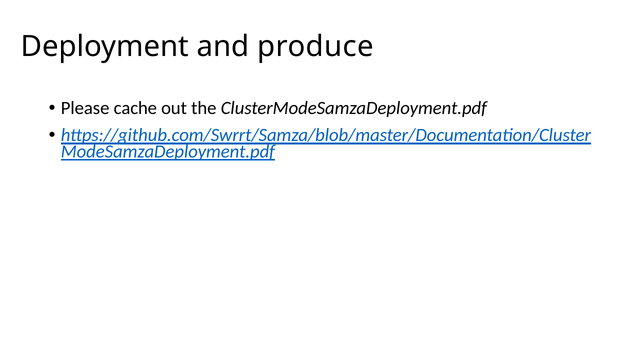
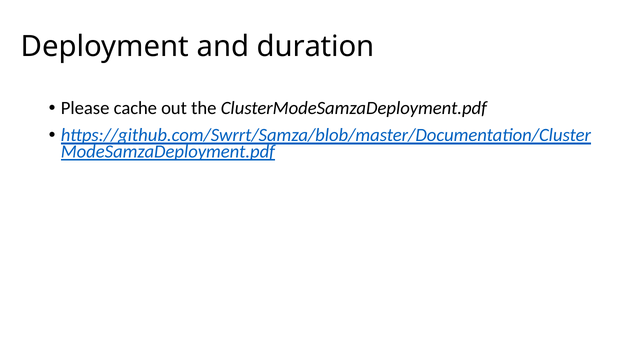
produce: produce -> duration
